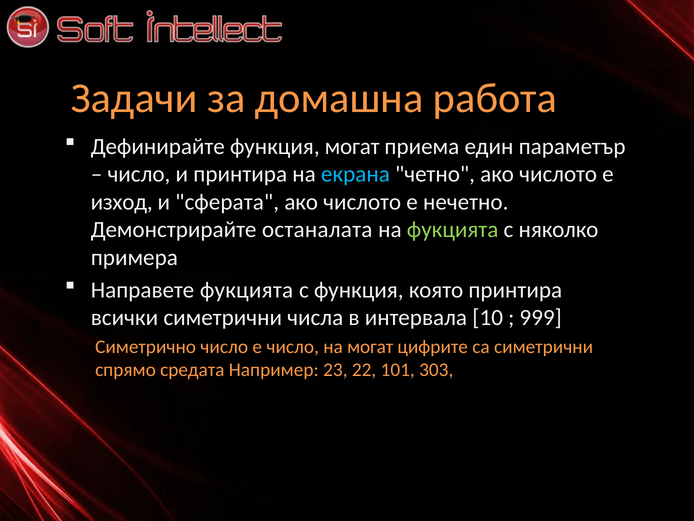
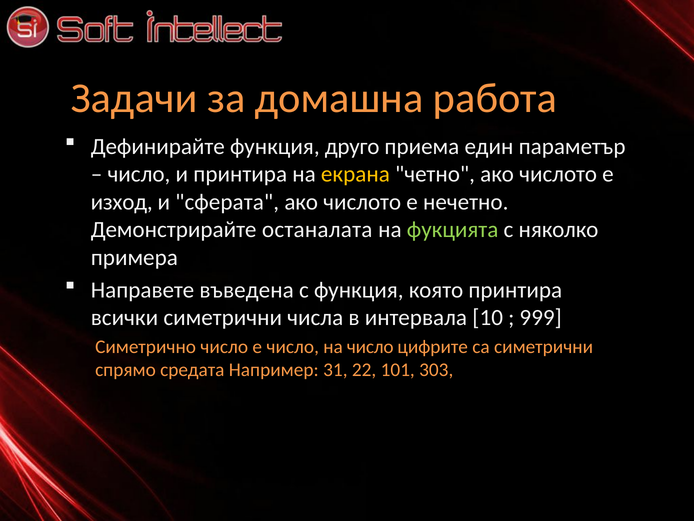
функция могат: могат -> друго
екрана colour: light blue -> yellow
Направете фукцията: фукцията -> въведена
на могат: могат -> число
23: 23 -> 31
